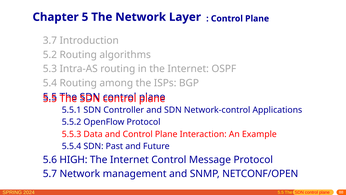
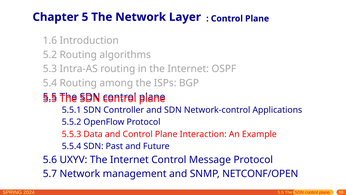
3.7: 3.7 -> 1.6
HIGH: HIGH -> UXYV
